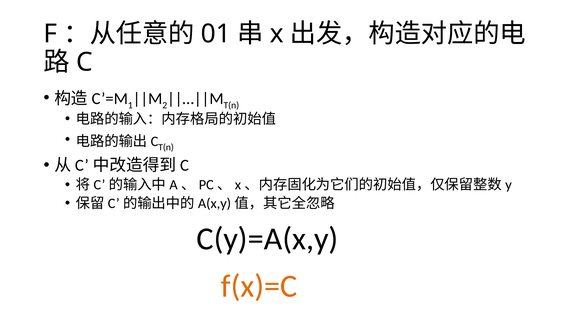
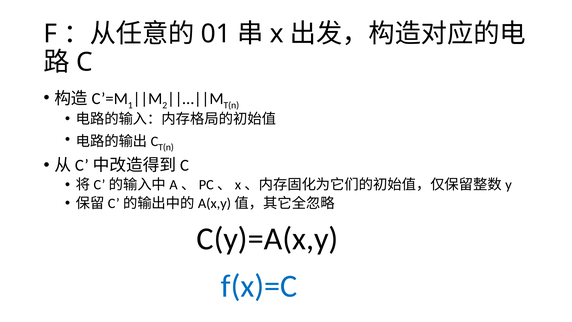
f(x)=C colour: orange -> blue
